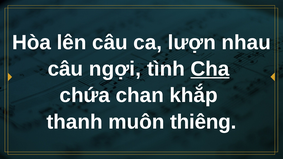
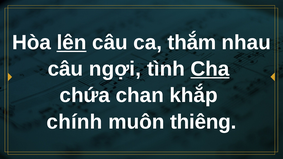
lên underline: none -> present
lượn: lượn -> thắm
thanh: thanh -> chính
